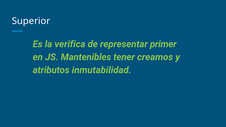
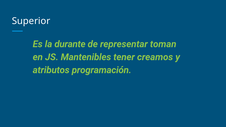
verifica: verifica -> durante
primer: primer -> toman
inmutabilidad: inmutabilidad -> programación
